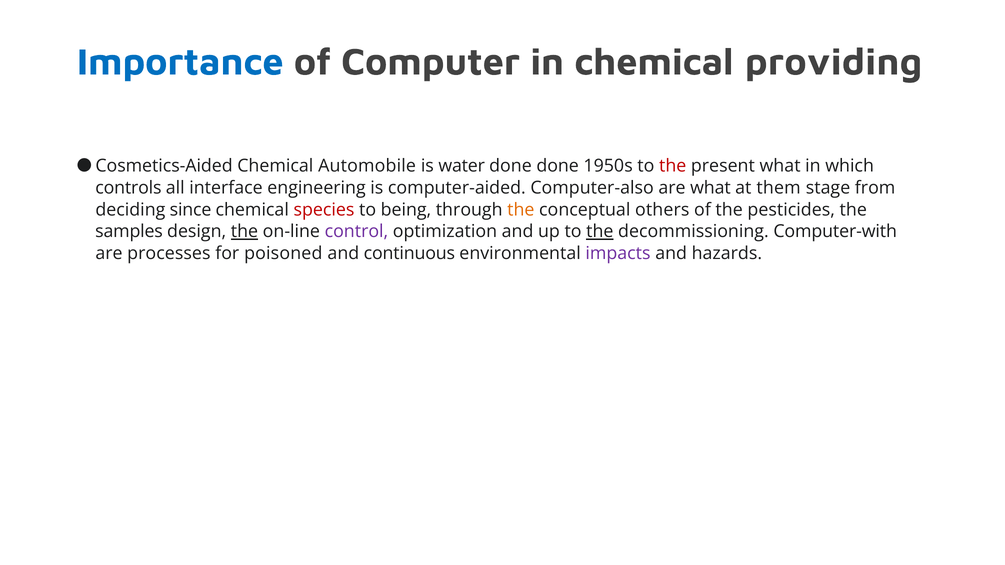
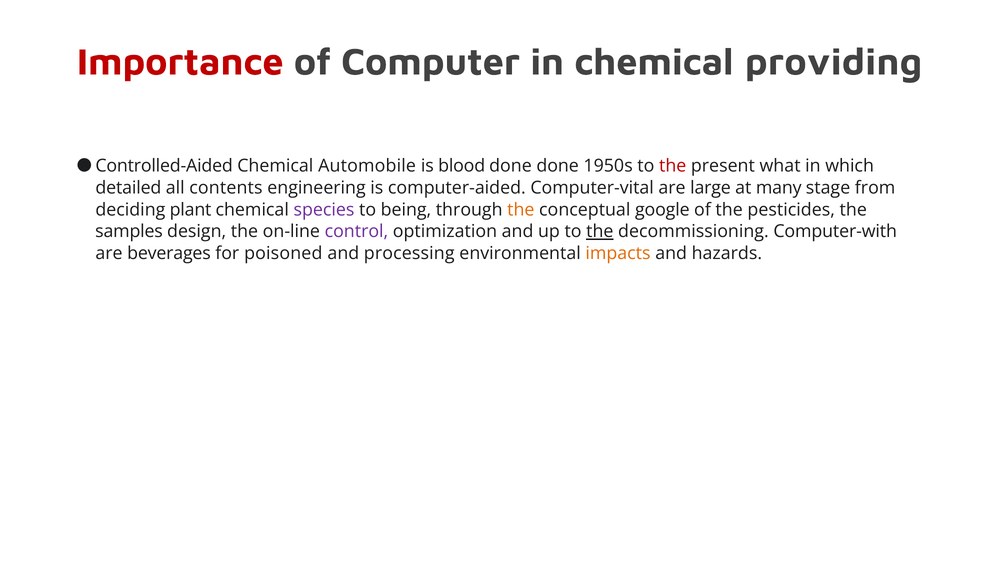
Importance colour: blue -> red
Cosmetics-Aided: Cosmetics-Aided -> Controlled-Aided
water: water -> blood
controls: controls -> detailed
interface: interface -> contents
Computer-also: Computer-also -> Computer-vital
are what: what -> large
them: them -> many
since: since -> plant
species colour: red -> purple
others: others -> google
the at (244, 232) underline: present -> none
processes: processes -> beverages
continuous: continuous -> processing
impacts colour: purple -> orange
